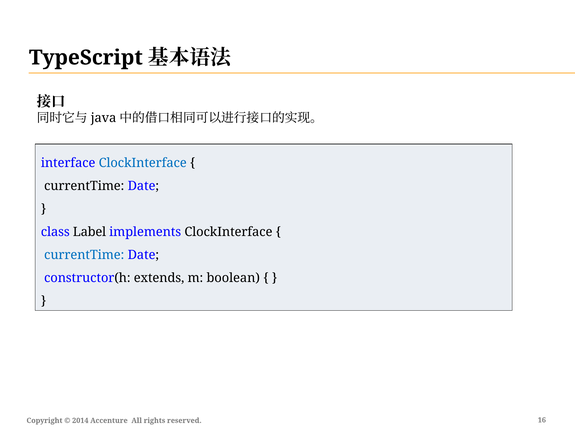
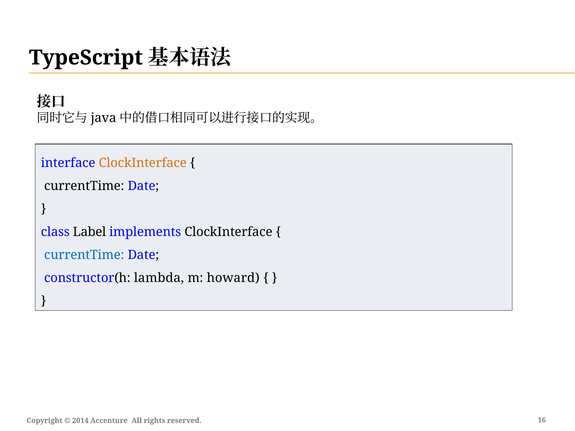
ClockInterface at (143, 163) colour: blue -> orange
extends: extends -> lambda
boolean: boolean -> howard
